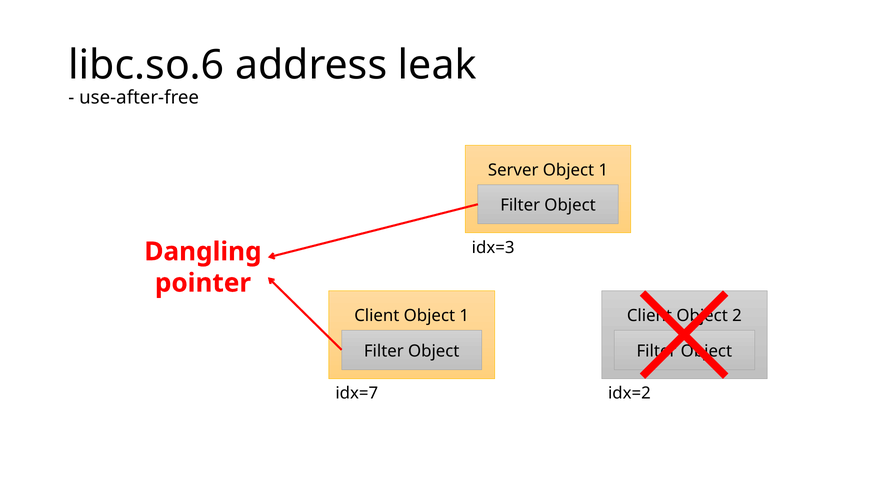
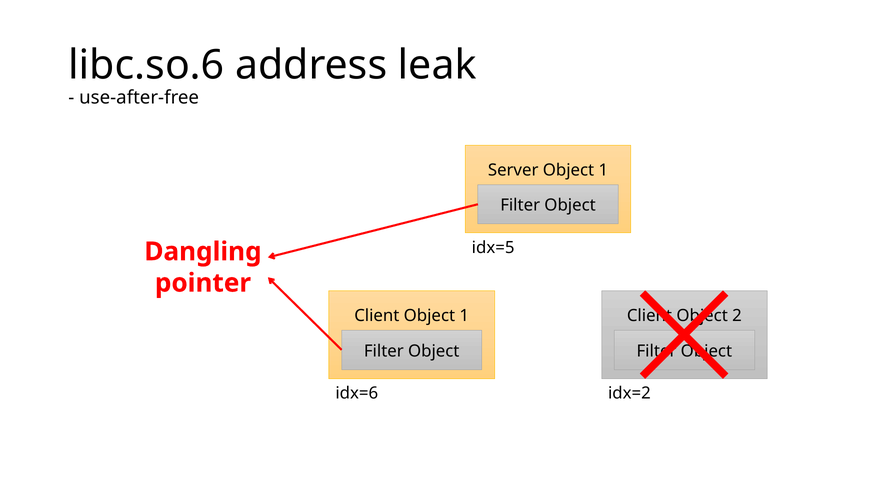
idx=3: idx=3 -> idx=5
idx=7: idx=7 -> idx=6
